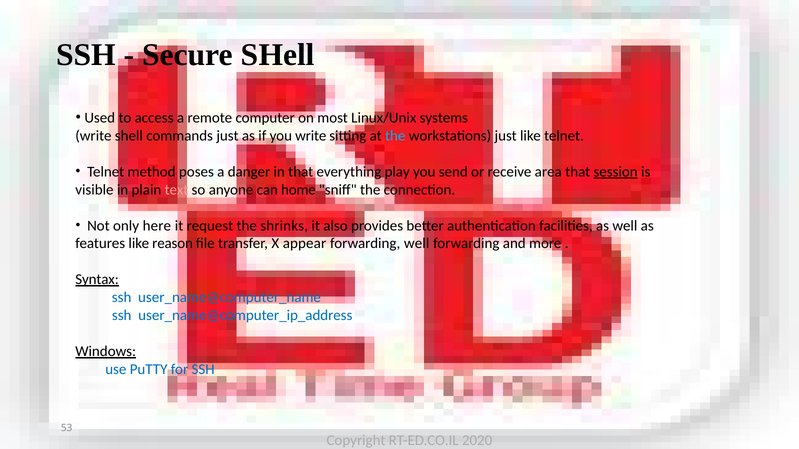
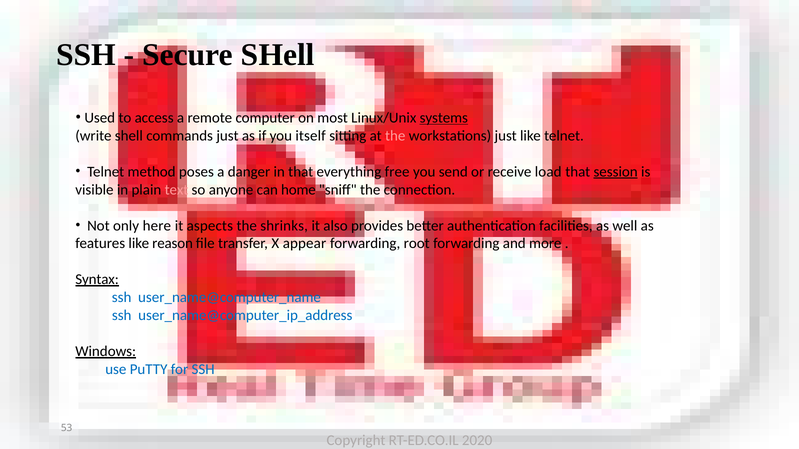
systems underline: none -> present
you write: write -> itself
the at (395, 136) colour: light blue -> pink
play: play -> free
area: area -> load
request: request -> aspects
forwarding well: well -> root
